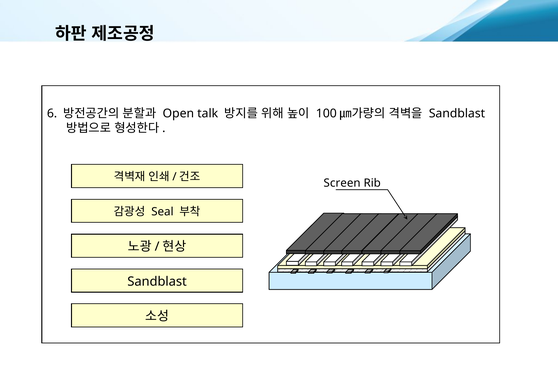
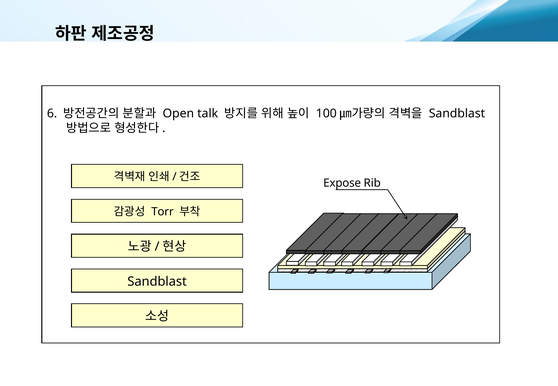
Screen: Screen -> Expose
Seal: Seal -> Torr
